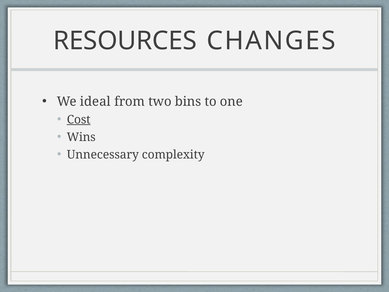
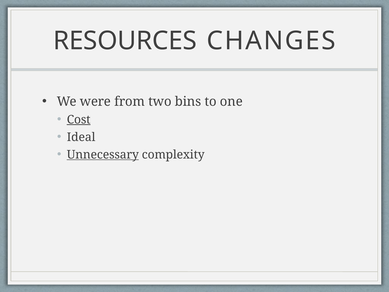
ideal: ideal -> were
Wins: Wins -> Ideal
Unnecessary underline: none -> present
